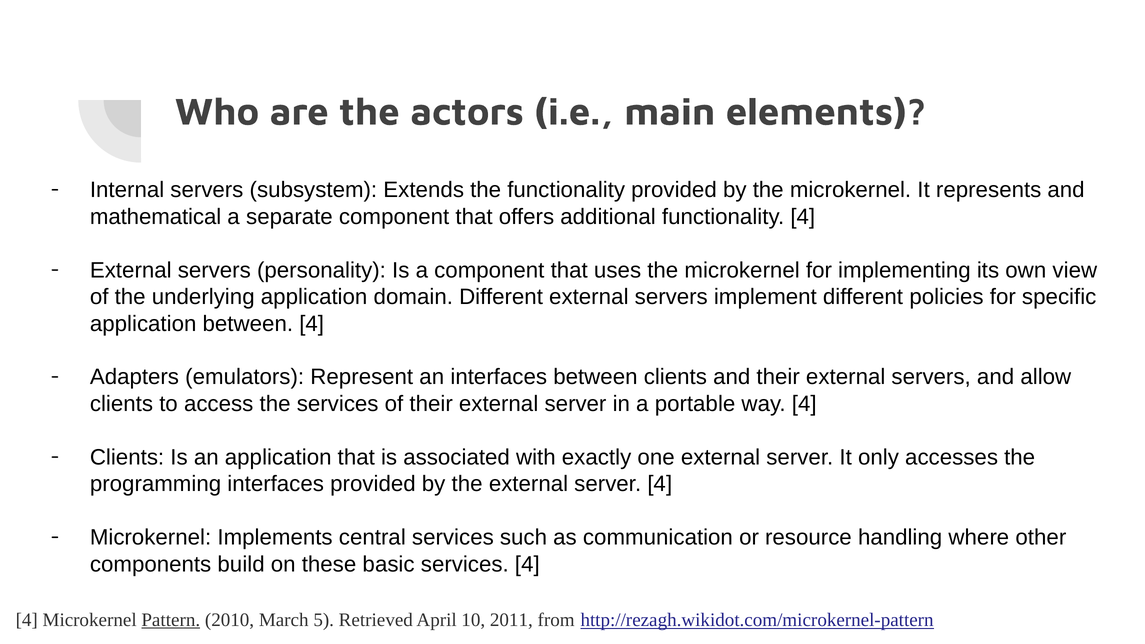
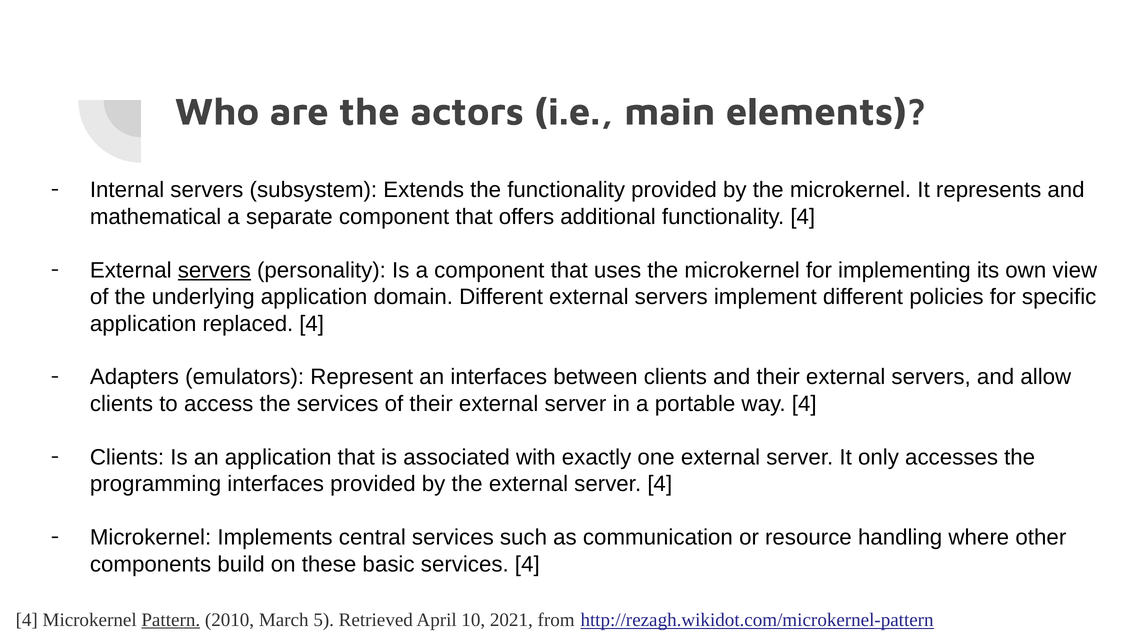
servers at (214, 270) underline: none -> present
application between: between -> replaced
2011: 2011 -> 2021
